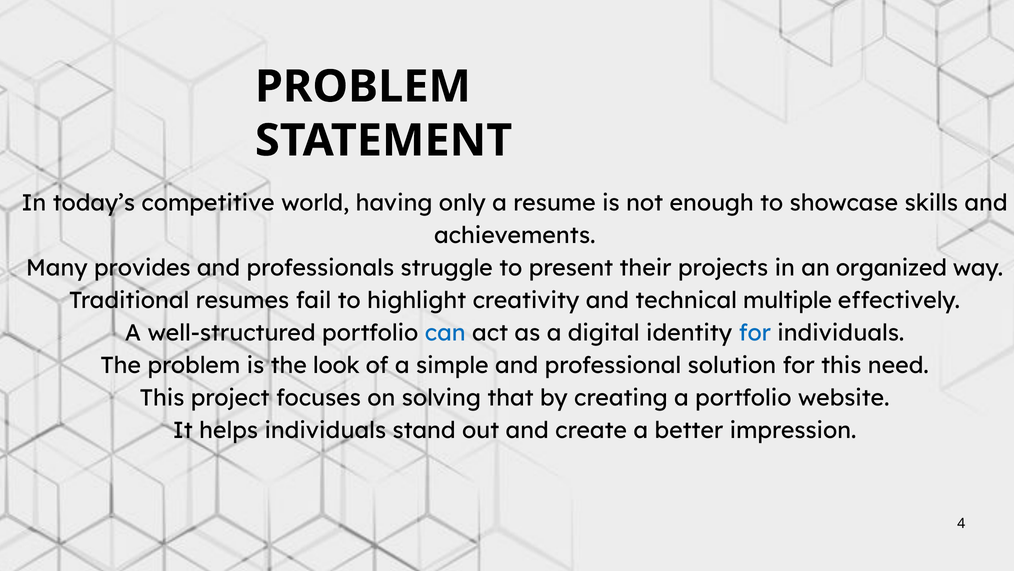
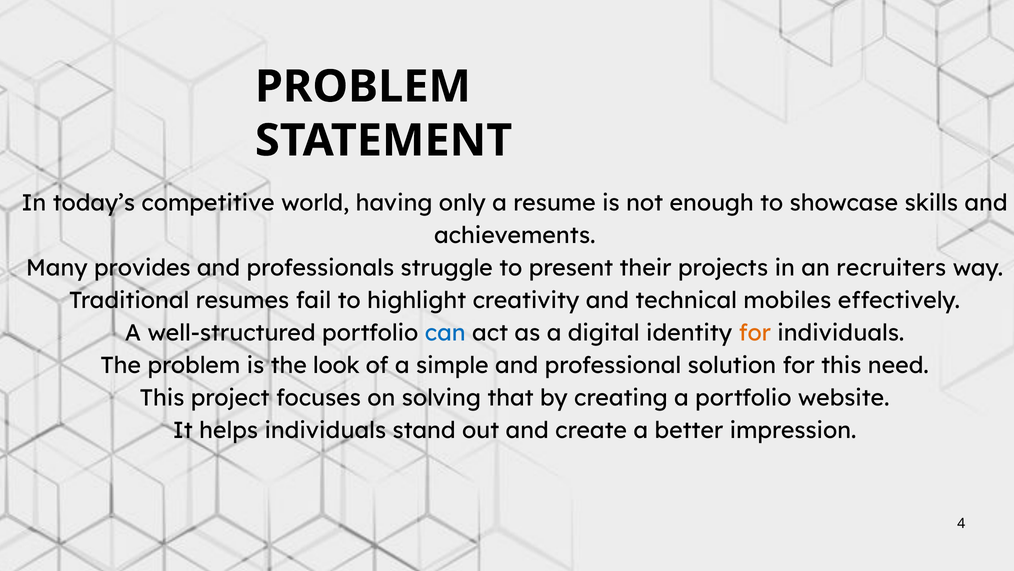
organized: organized -> recruiters
multiple: multiple -> mobiles
for at (755, 333) colour: blue -> orange
